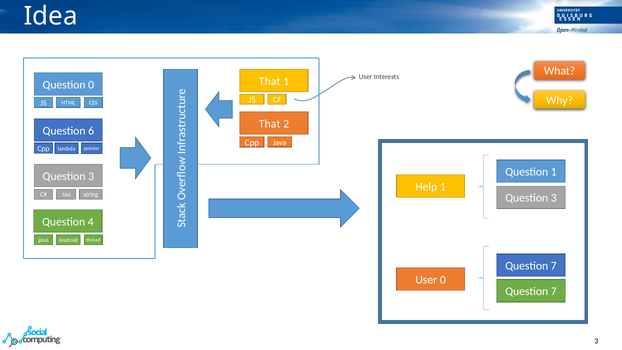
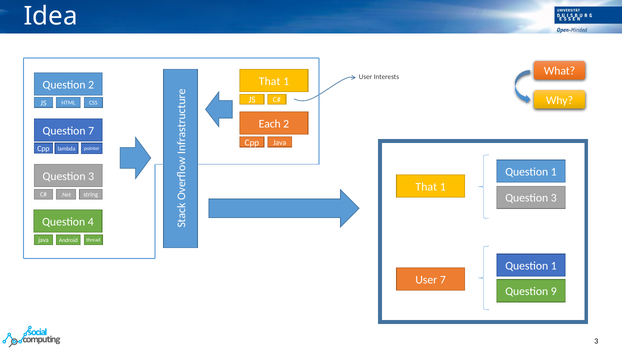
Question 0: 0 -> 2
That at (270, 124): That -> Each
Question 6: 6 -> 7
Help at (426, 187): Help -> That
7 at (554, 266): 7 -> 1
User 0: 0 -> 7
7 at (554, 291): 7 -> 9
